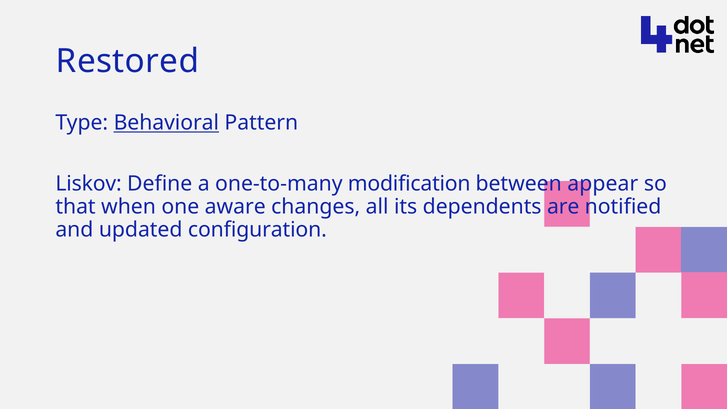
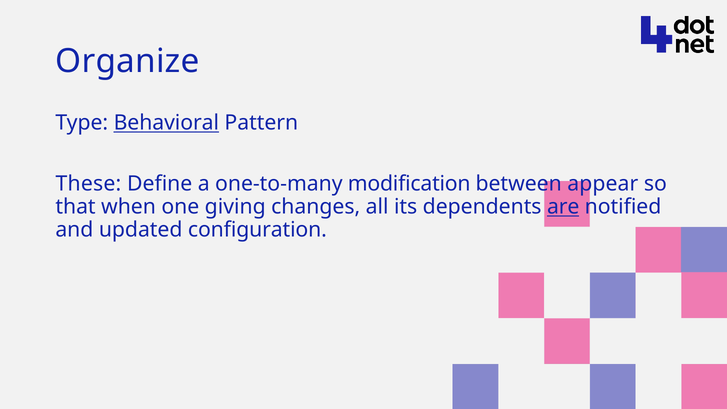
Restored: Restored -> Organize
Liskov: Liskov -> These
aware: aware -> giving
are underline: none -> present
